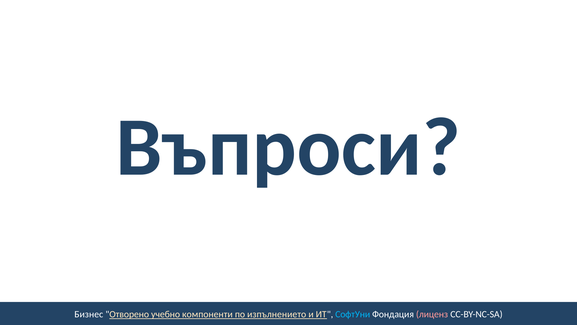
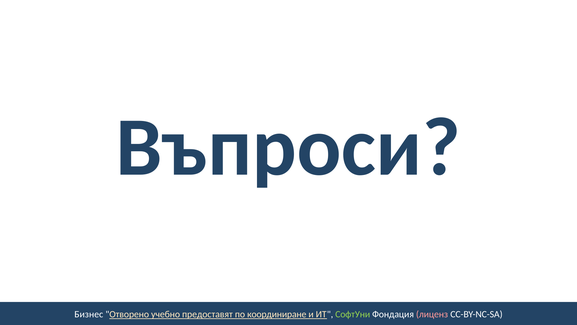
компоненти: компоненти -> предоставят
изпълнението: изпълнението -> координиране
СофтУни colour: light blue -> light green
